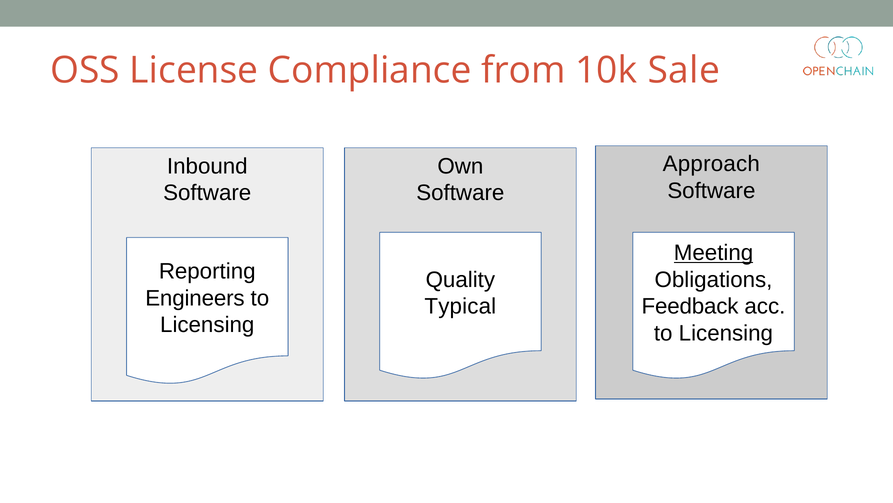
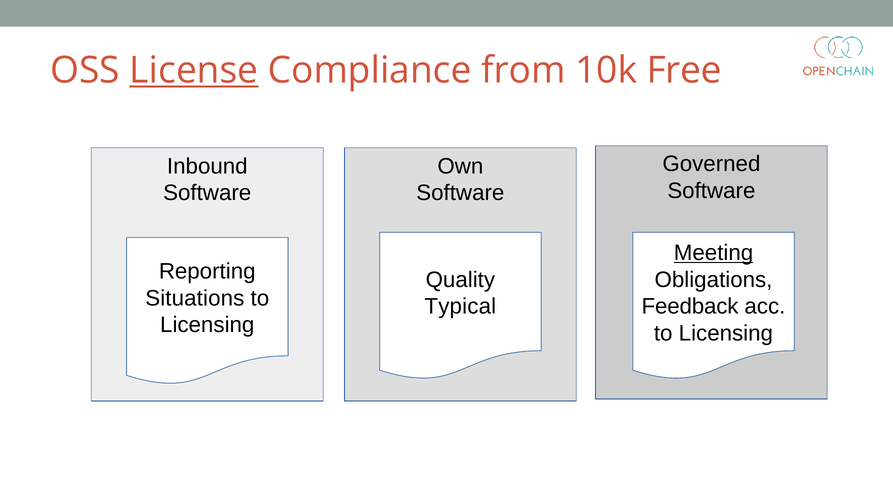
License underline: none -> present
Sale: Sale -> Free
Approach: Approach -> Governed
Engineers: Engineers -> Situations
